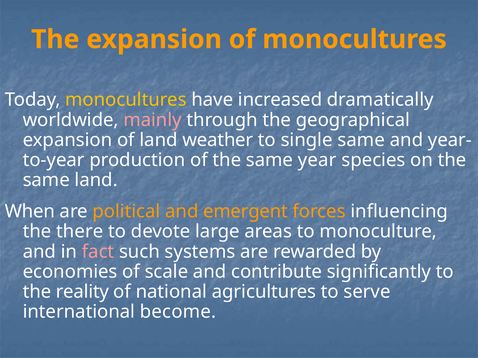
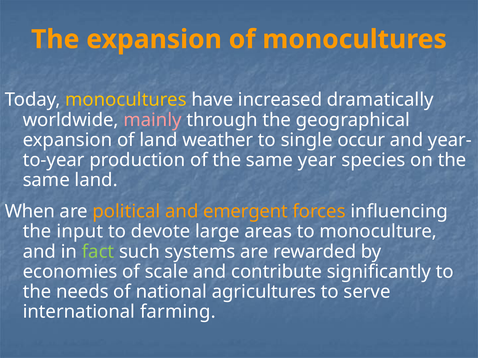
single same: same -> occur
there: there -> input
fact colour: pink -> light green
reality: reality -> needs
become: become -> farming
